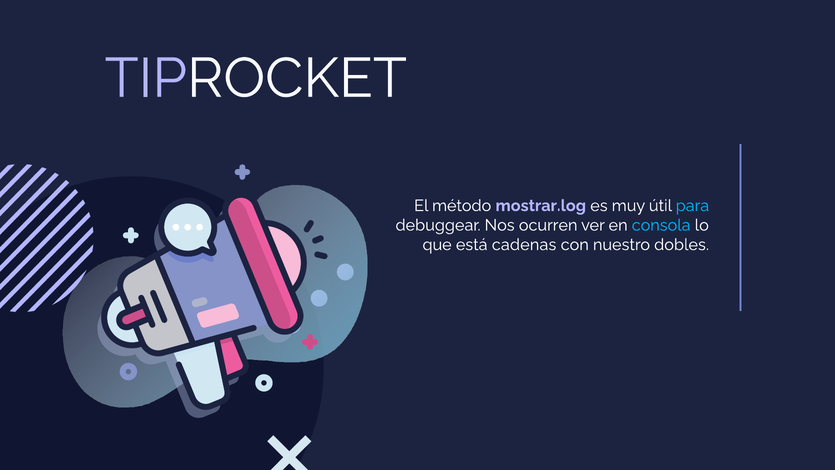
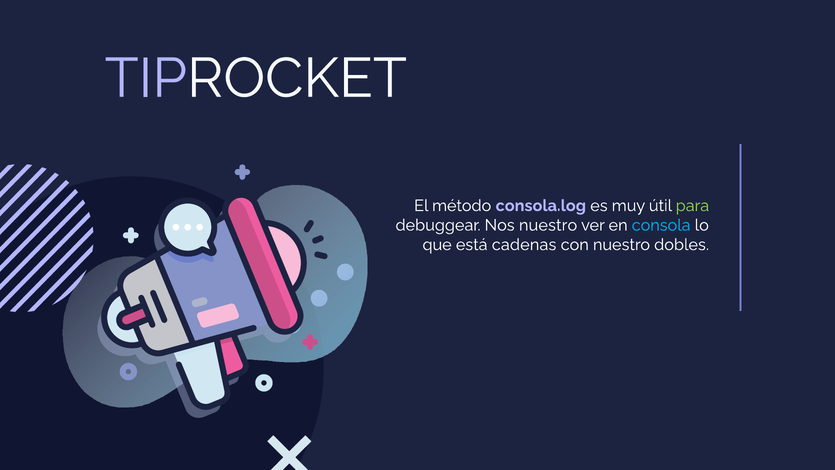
mostrar.log: mostrar.log -> consola.log
para colour: light blue -> light green
Nos ocurren: ocurren -> nuestro
